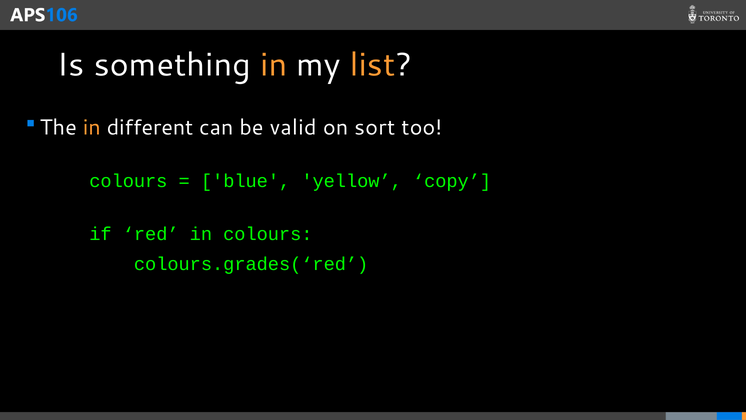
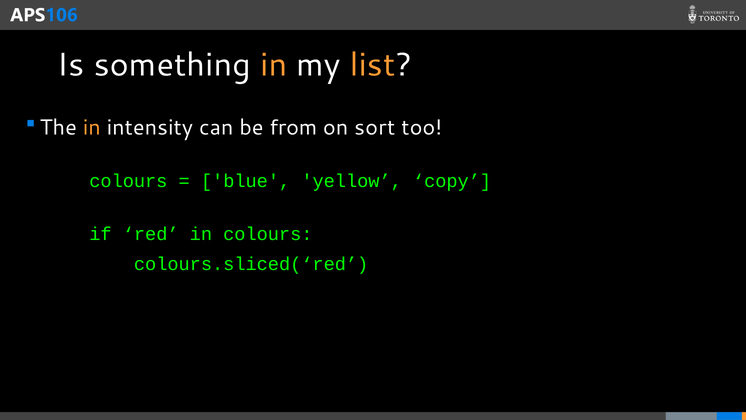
different: different -> intensity
valid: valid -> from
colours.grades(‘red: colours.grades(‘red -> colours.sliced(‘red
